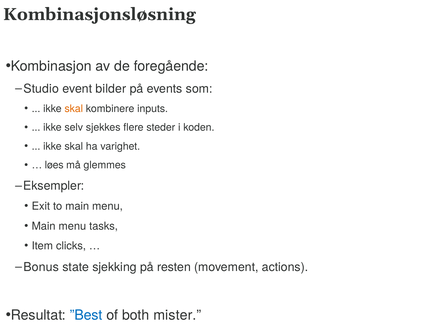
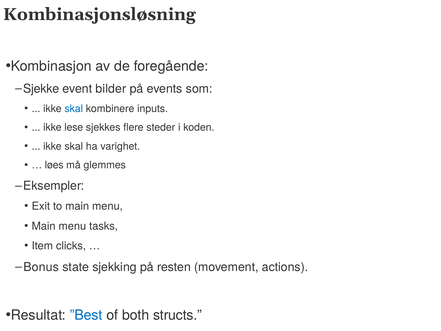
Studio: Studio -> Sjekke
skal at (74, 109) colour: orange -> blue
selv: selv -> lese
mister: mister -> structs
